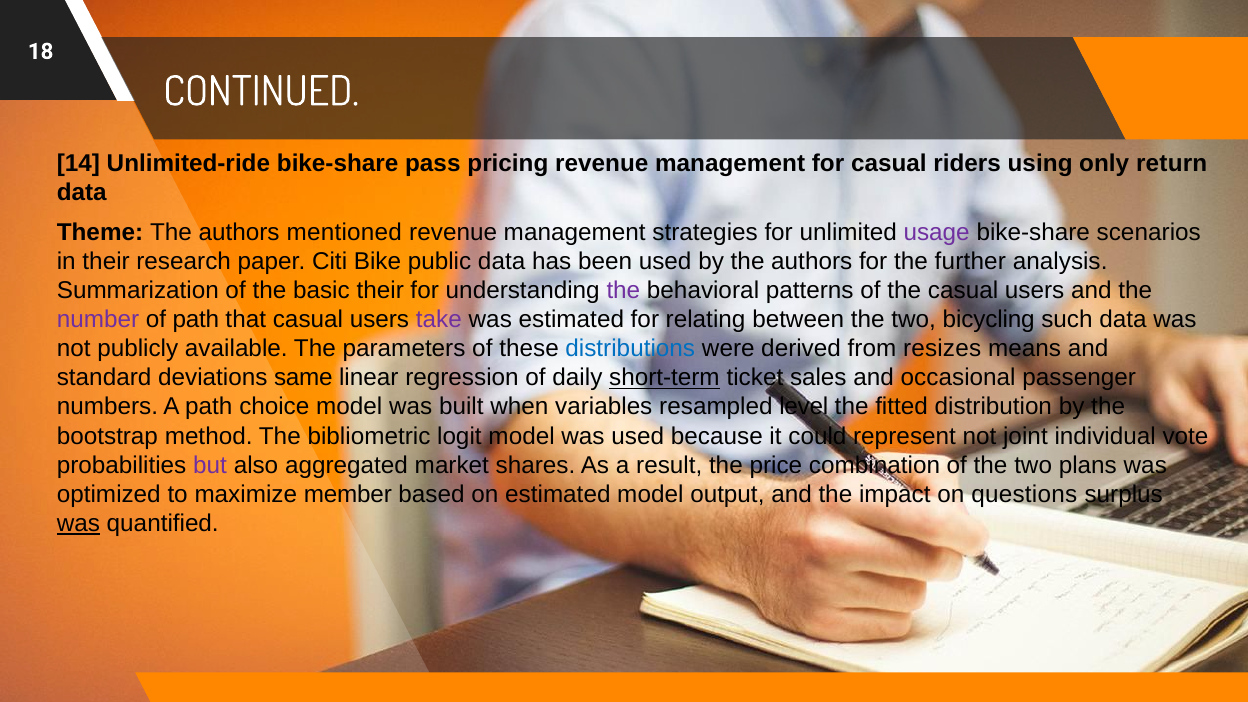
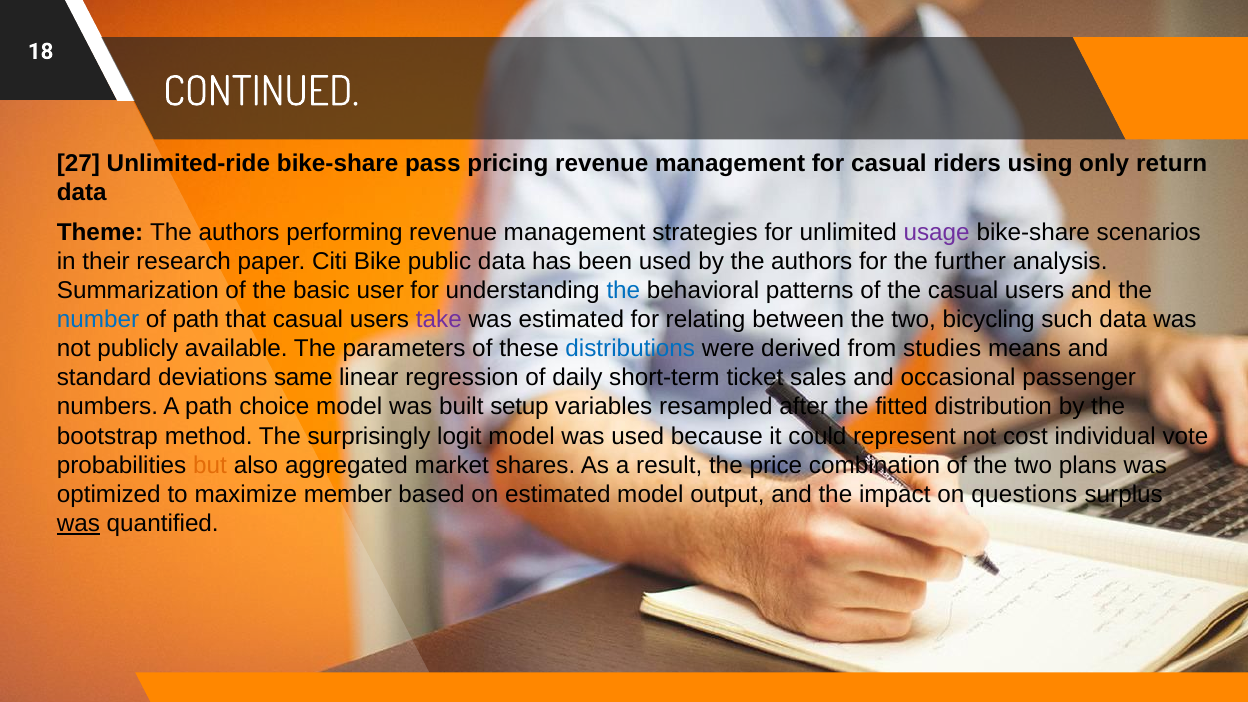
14: 14 -> 27
mentioned: mentioned -> performing
basic their: their -> user
the at (623, 290) colour: purple -> blue
number colour: purple -> blue
resizes: resizes -> studies
short-term underline: present -> none
when: when -> setup
level: level -> after
bibliometric: bibliometric -> surprisingly
joint: joint -> cost
but colour: purple -> orange
